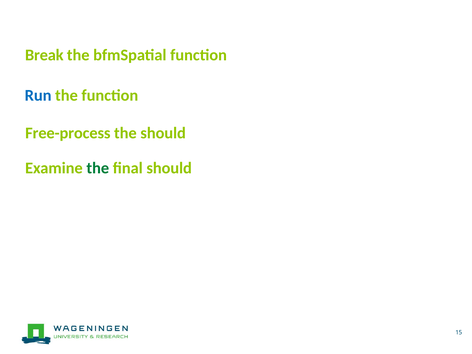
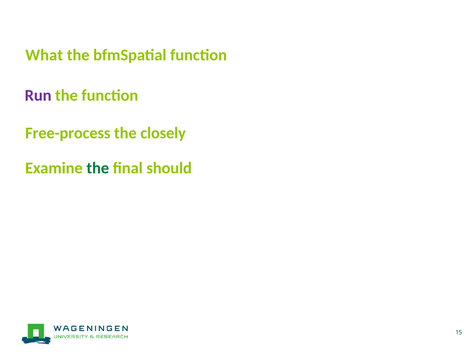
Break: Break -> What
Run colour: blue -> purple
the should: should -> closely
